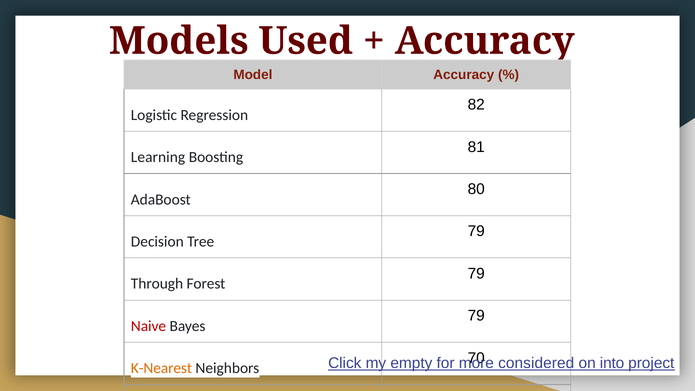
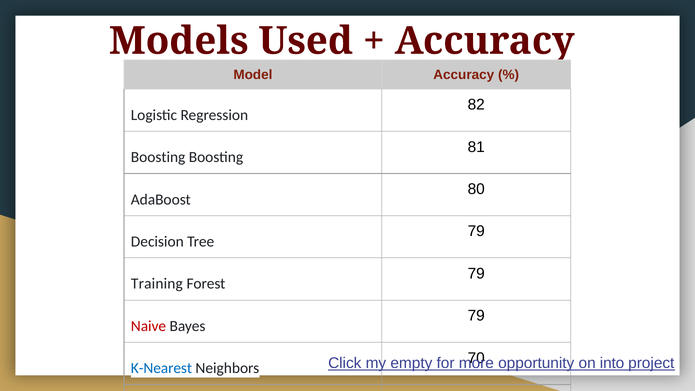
Learning at (158, 157): Learning -> Boosting
Through: Through -> Training
considered: considered -> opportunity
K-Nearest colour: orange -> blue
